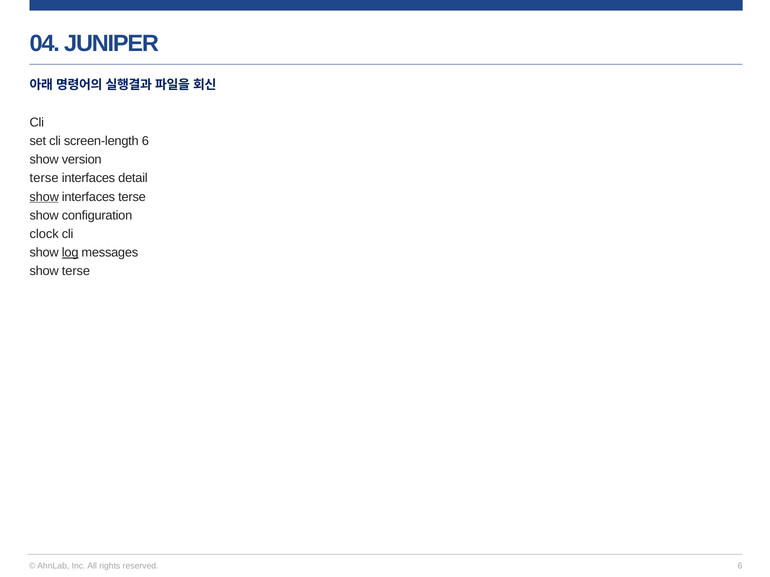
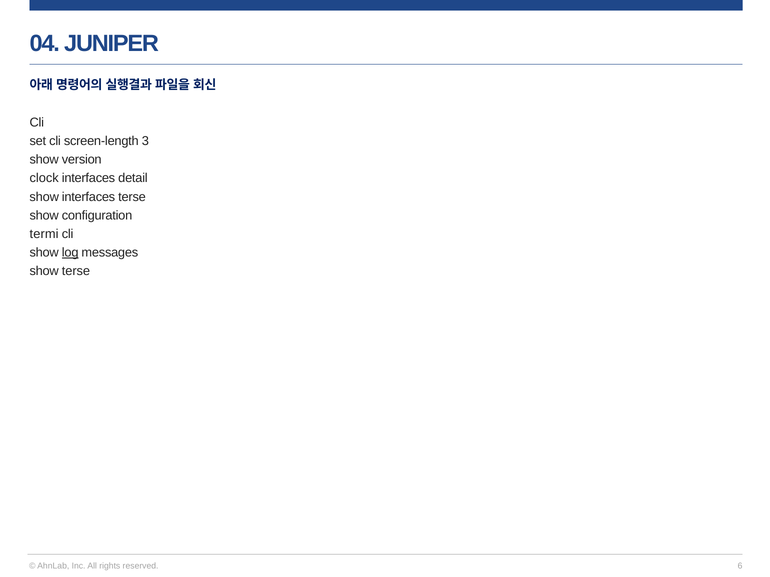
screen-length 6: 6 -> 3
terse at (44, 178): terse -> clock
show at (44, 197) underline: present -> none
clock: clock -> termi
